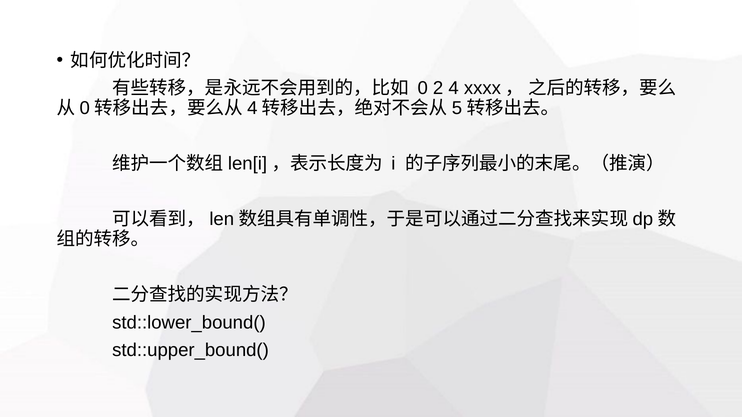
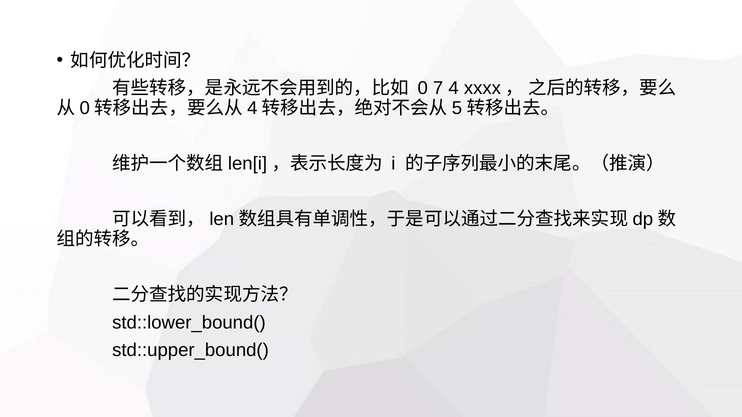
2: 2 -> 7
